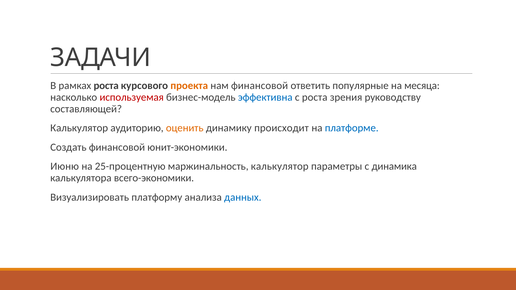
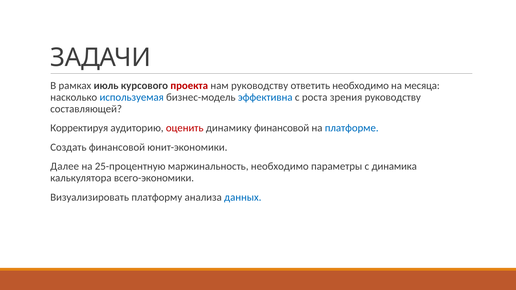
рамках роста: роста -> июль
проекта colour: orange -> red
нам финансовой: финансовой -> руководству
ответить популярные: популярные -> необходимо
используемая colour: red -> blue
Калькулятор at (79, 128): Калькулятор -> Корректируя
оценить colour: orange -> red
динамику происходит: происходит -> финансовой
Июню: Июню -> Далее
маржинальность калькулятор: калькулятор -> необходимо
